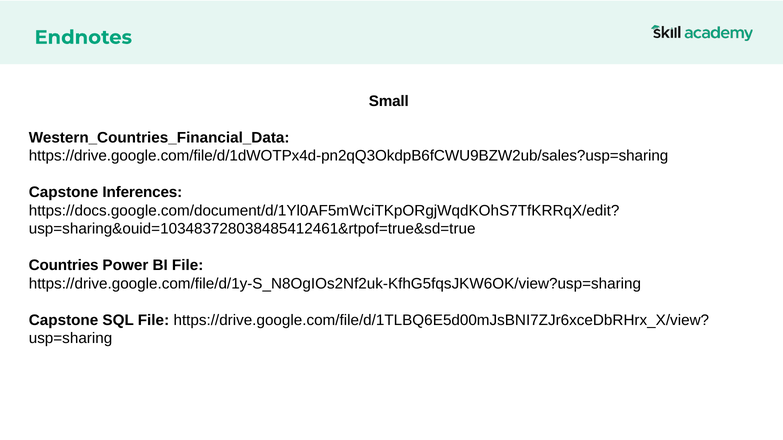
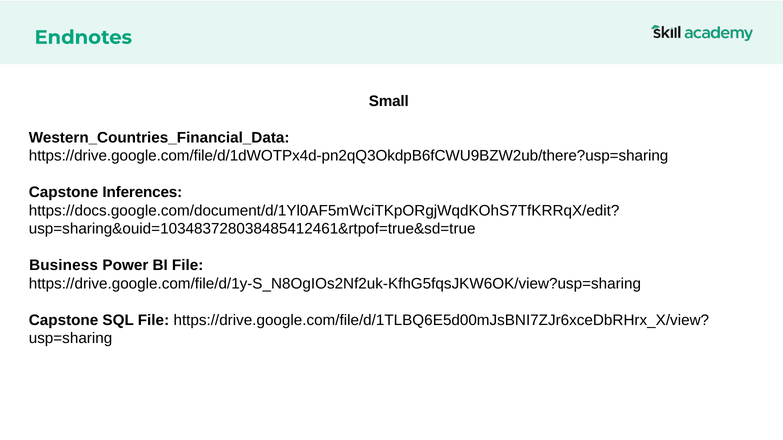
https://drive.google.com/file/d/1dWOTPx4d-pn2qQ3OkdpB6fCWU9BZW2ub/sales?usp=sharing: https://drive.google.com/file/d/1dWOTPx4d-pn2qQ3OkdpB6fCWU9BZW2ub/sales?usp=sharing -> https://drive.google.com/file/d/1dWOTPx4d-pn2qQ3OkdpB6fCWU9BZW2ub/there?usp=sharing
Countries: Countries -> Business
